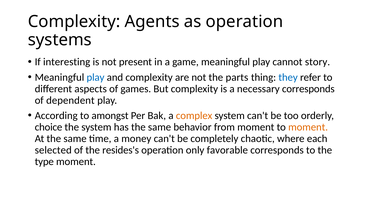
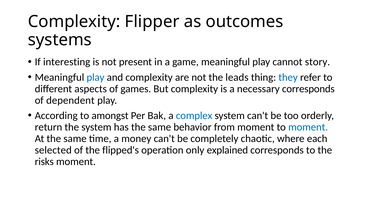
Agents: Agents -> Flipper
as operation: operation -> outcomes
parts: parts -> leads
complex colour: orange -> blue
choice: choice -> return
moment at (308, 127) colour: orange -> blue
resides's: resides's -> flipped's
favorable: favorable -> explained
type: type -> risks
